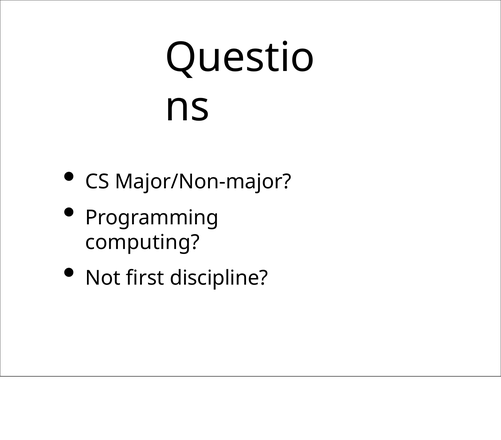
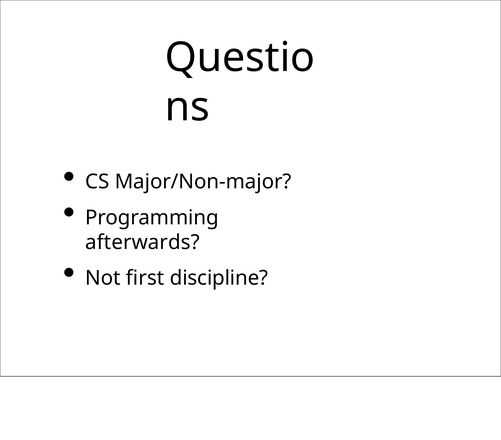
computing: computing -> afterwards
